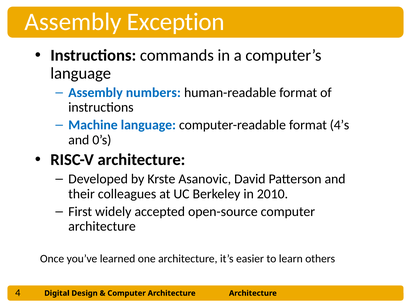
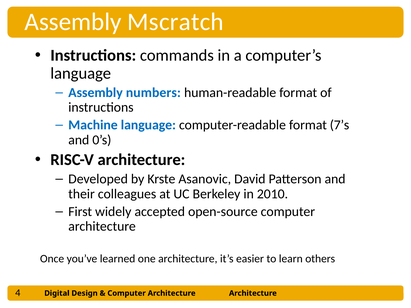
Exception: Exception -> Mscratch
4’s: 4’s -> 7’s
